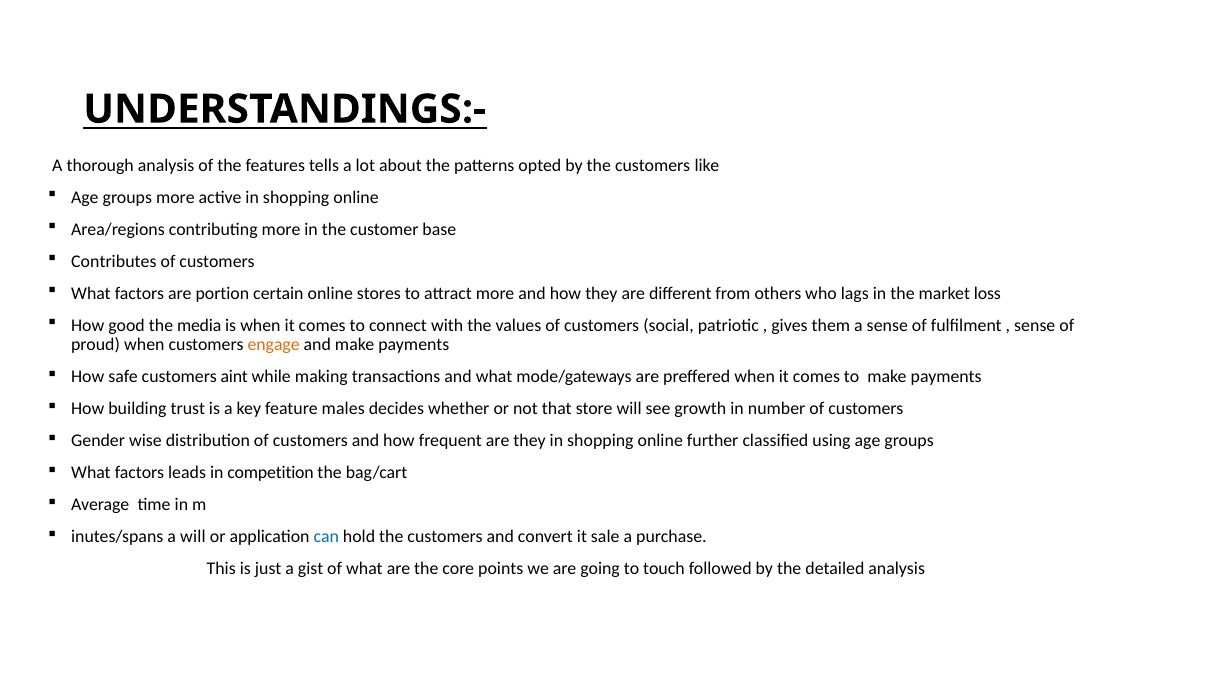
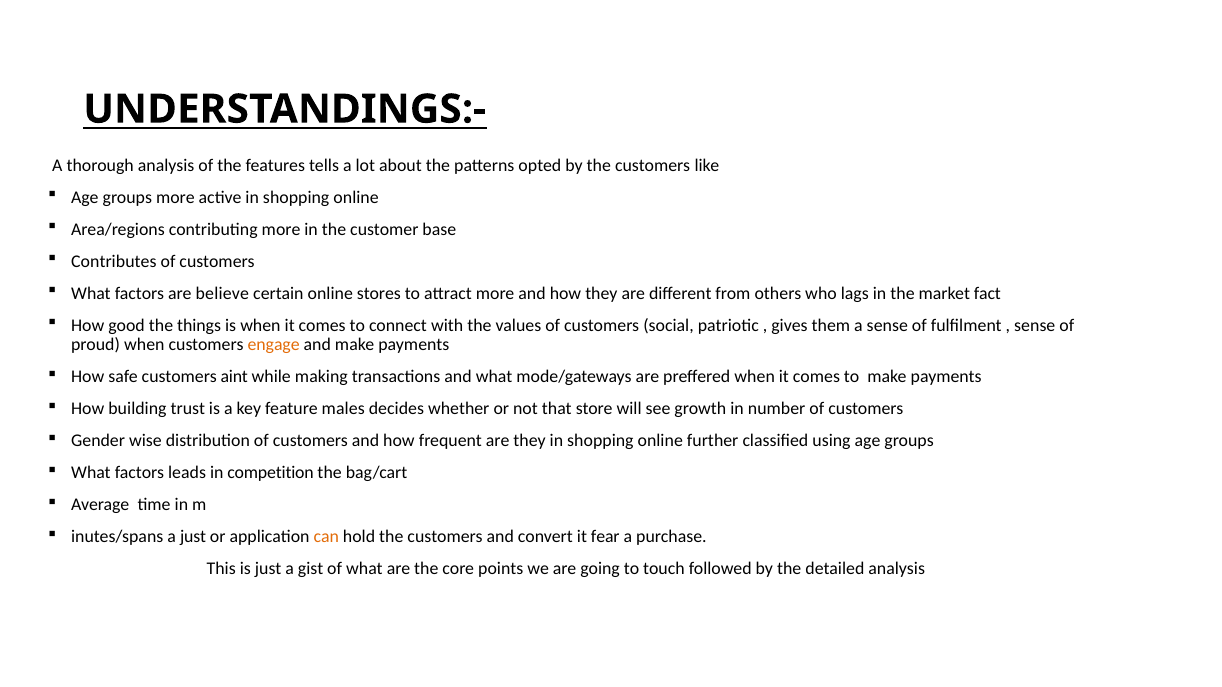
portion: portion -> believe
loss: loss -> fact
media: media -> things
a will: will -> just
can colour: blue -> orange
sale: sale -> fear
